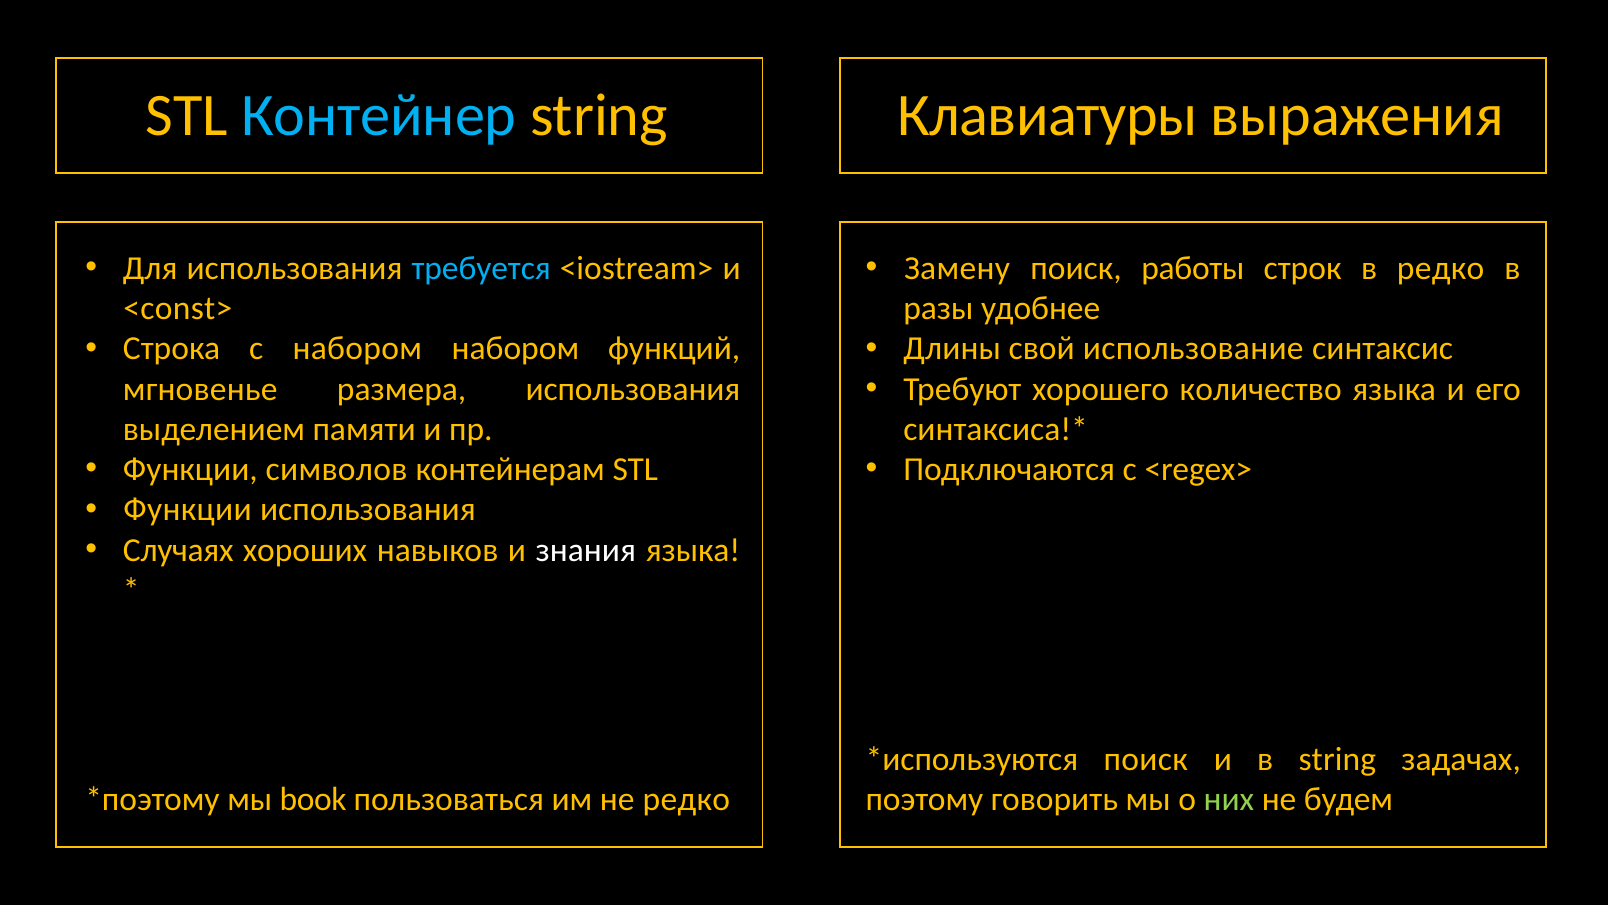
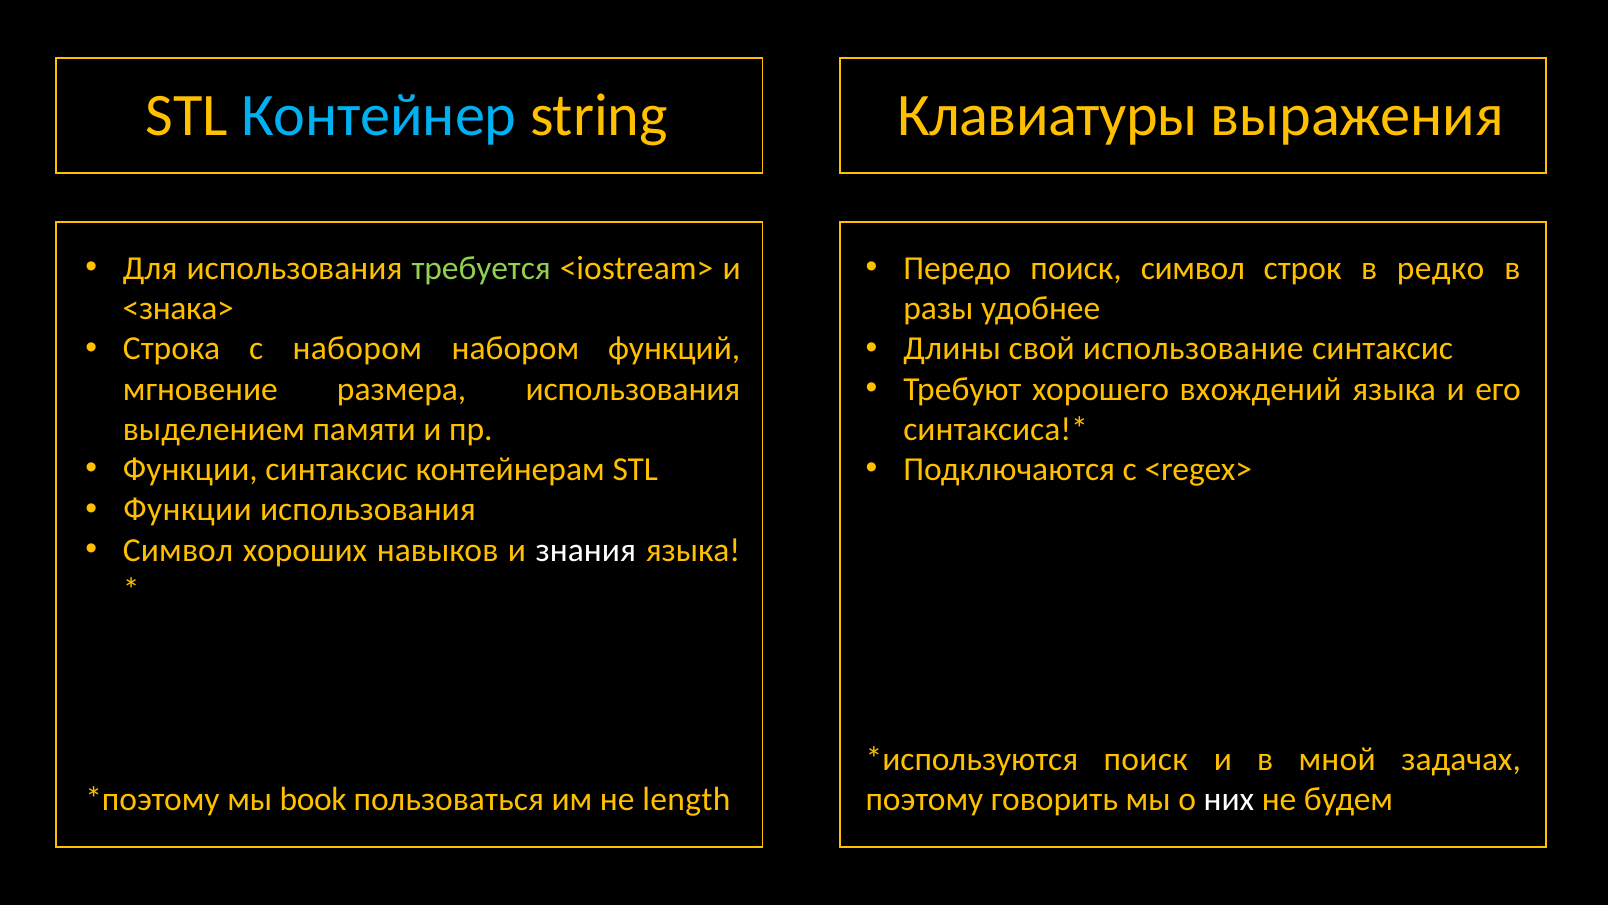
требуется colour: light blue -> light green
Замену: Замену -> Передо
поиск работы: работы -> символ
<const>: <const> -> <знака>
количество: количество -> вхождений
мгновенье: мгновенье -> мгновение
Функции символов: символов -> синтаксис
Случаях at (178, 550): Случаях -> Символ
в string: string -> мной
не редко: редко -> length
них colour: light green -> white
